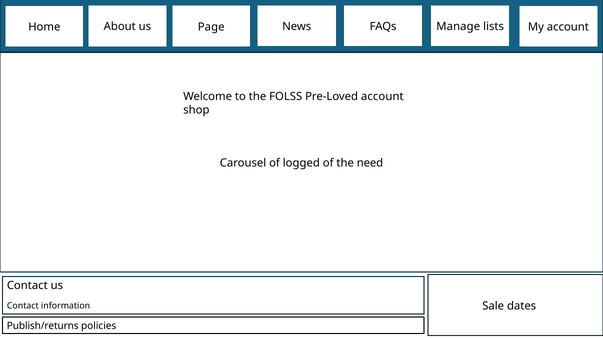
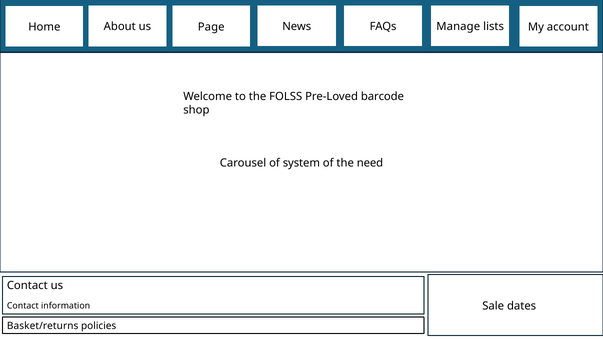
Pre-Loved account: account -> barcode
logged: logged -> system
Publish/returns: Publish/returns -> Basket/returns
